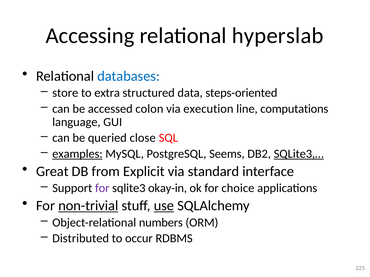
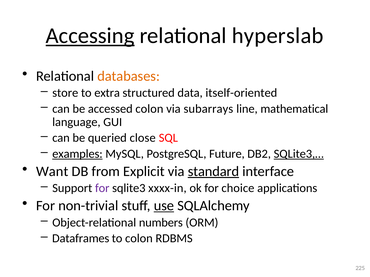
Accessing underline: none -> present
databases colour: blue -> orange
steps-oriented: steps-oriented -> itself-oriented
execution: execution -> subarrays
computations: computations -> mathematical
Seems: Seems -> Future
Great: Great -> Want
standard underline: none -> present
okay-in: okay-in -> xxxx-in
non-trivial underline: present -> none
Distributed: Distributed -> Dataframes
to occur: occur -> colon
